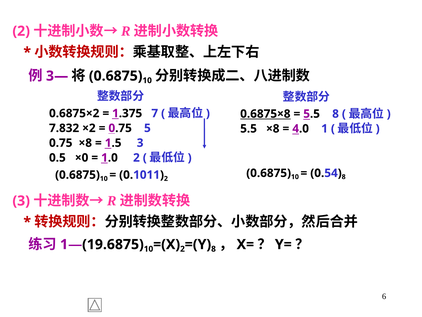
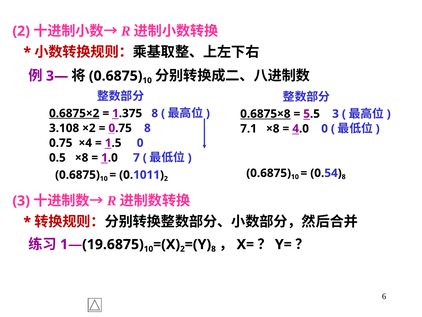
0.6875×2 underline: none -> present
1.375 7: 7 -> 8
5.5 8: 8 -> 3
7.832: 7.832 -> 3.108
0.75 5: 5 -> 8
5.5 at (249, 128): 5.5 -> 7.1
4.0 1: 1 -> 0
0.75 ×8: ×8 -> ×4
1.5 3: 3 -> 0
0.5 ×0: ×0 -> ×8
1.0 2: 2 -> 7
